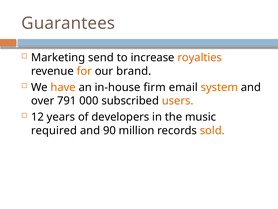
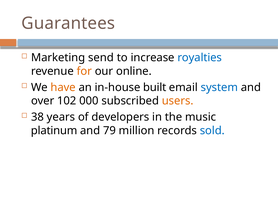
royalties colour: orange -> blue
brand: brand -> online
firm: firm -> built
system colour: orange -> blue
791: 791 -> 102
12: 12 -> 38
required: required -> platinum
90: 90 -> 79
sold colour: orange -> blue
